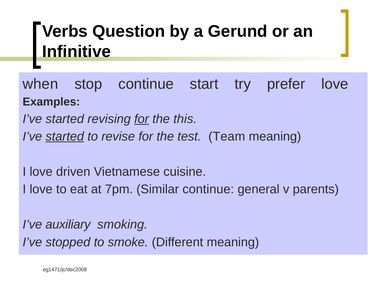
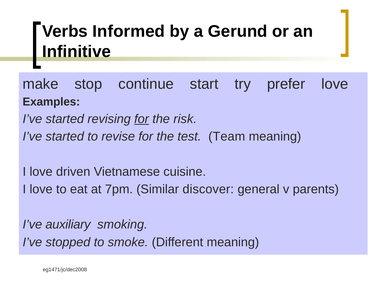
Question: Question -> Informed
when: when -> make
this: this -> risk
started at (65, 136) underline: present -> none
Similar continue: continue -> discover
